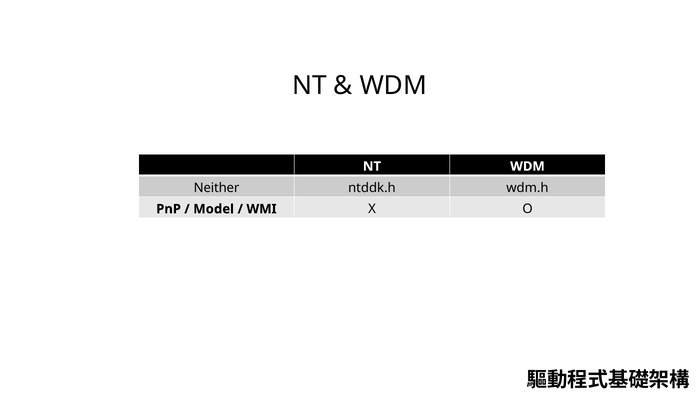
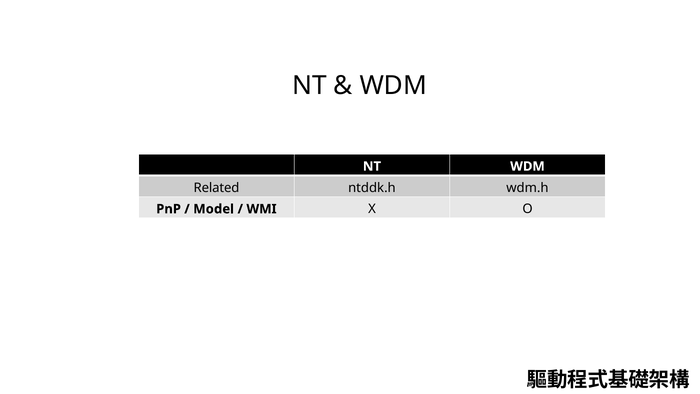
Neither: Neither -> Related
